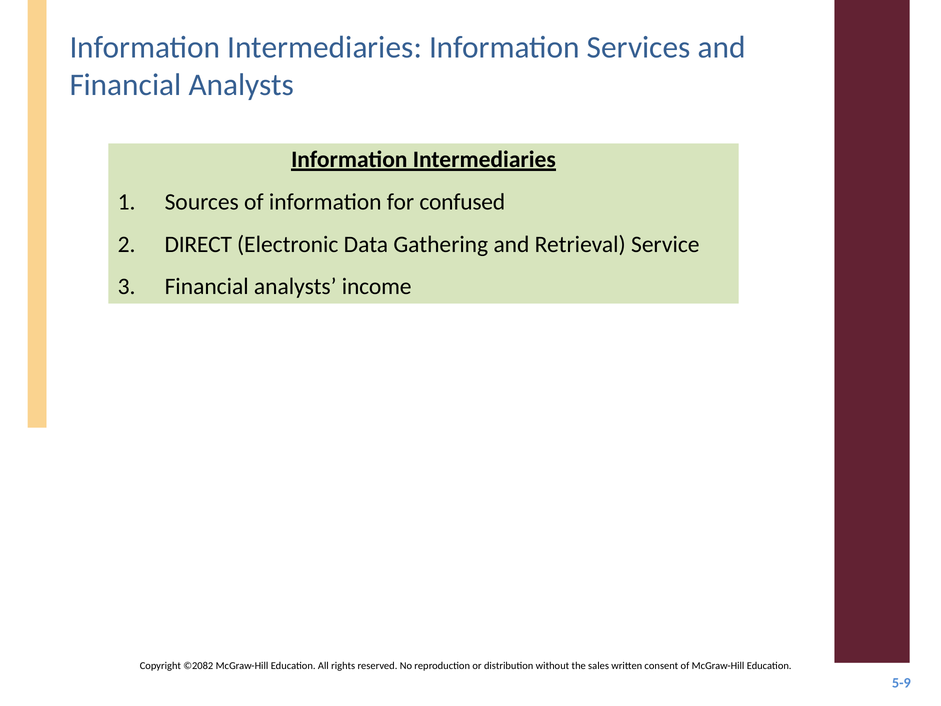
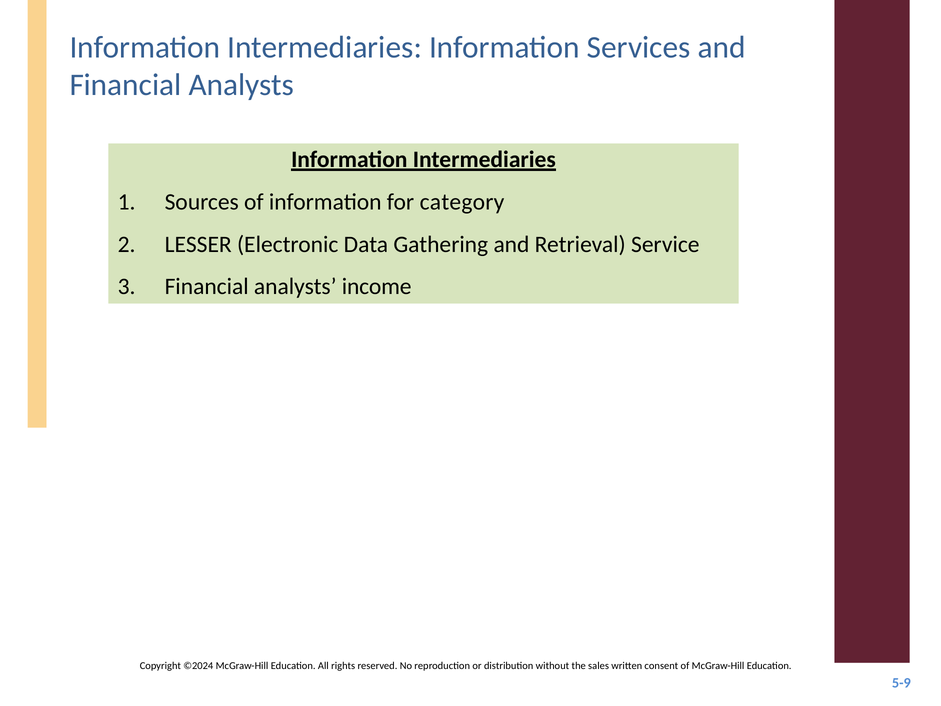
confused: confused -> category
DIRECT: DIRECT -> LESSER
©2082: ©2082 -> ©2024
